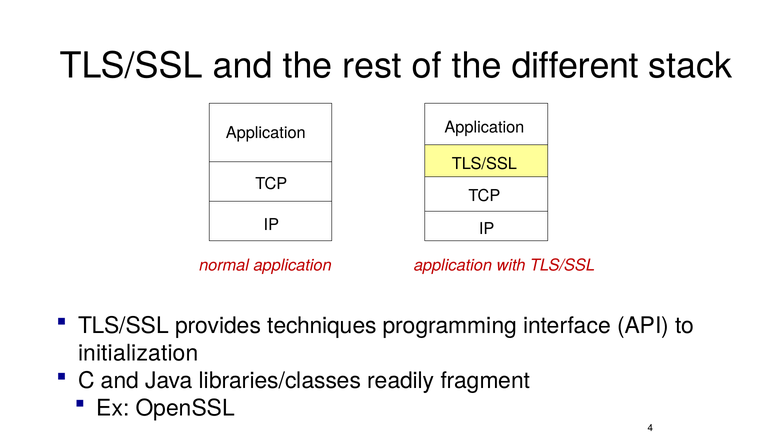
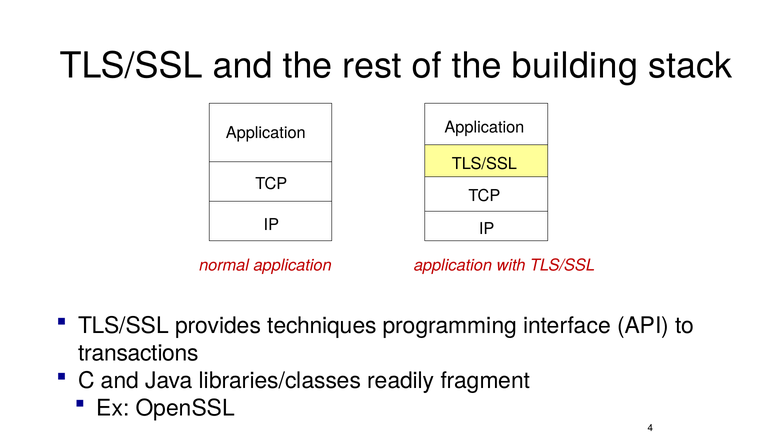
different: different -> building
initialization: initialization -> transactions
